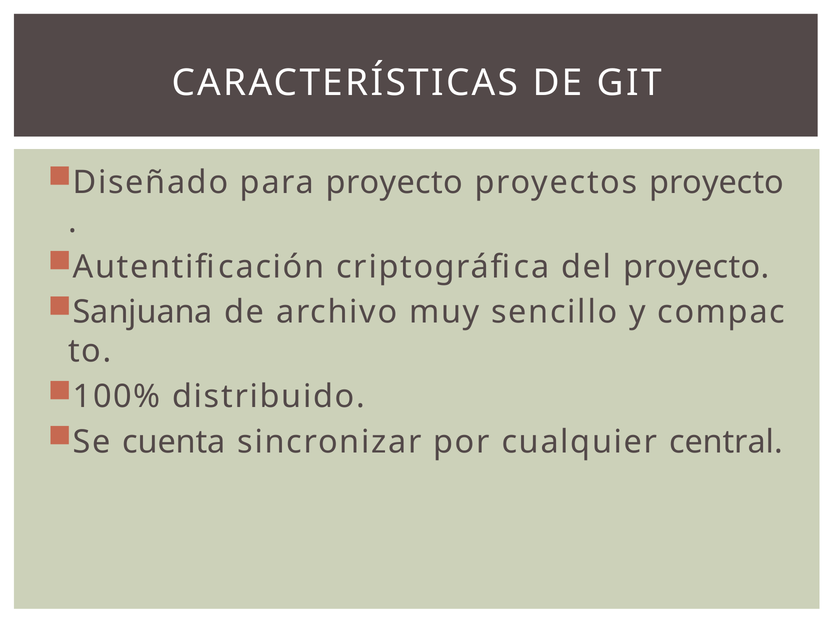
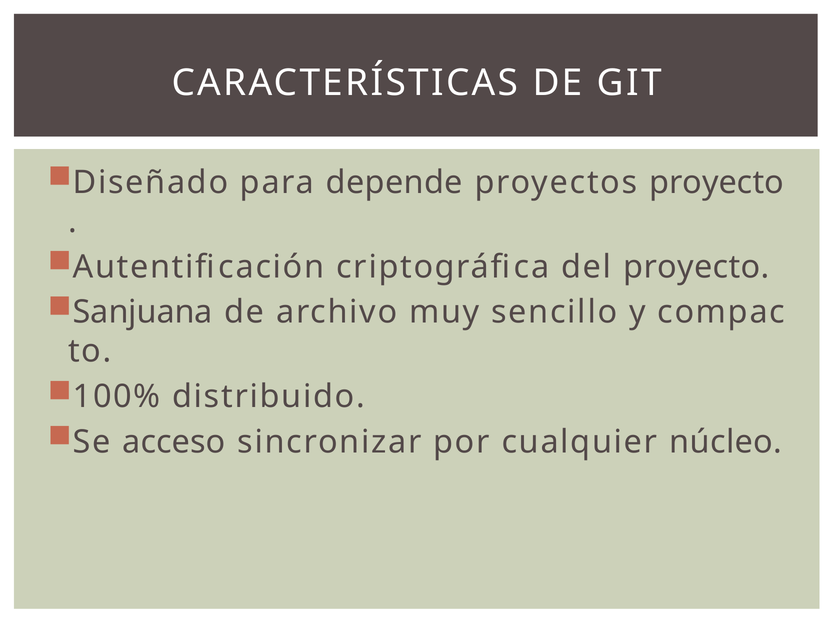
para proyecto: proyecto -> depende
cuenta: cuenta -> acceso
central: central -> núcleo
